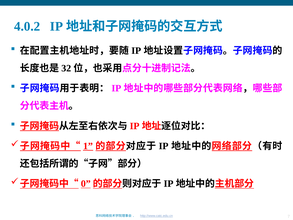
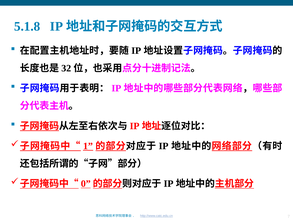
4.0.2: 4.0.2 -> 5.1.8
